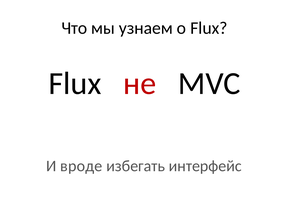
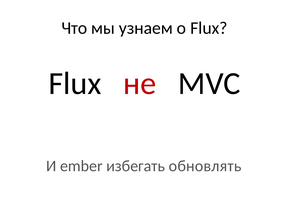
вроде: вроде -> ember
интерфейс: интерфейс -> обновлять
